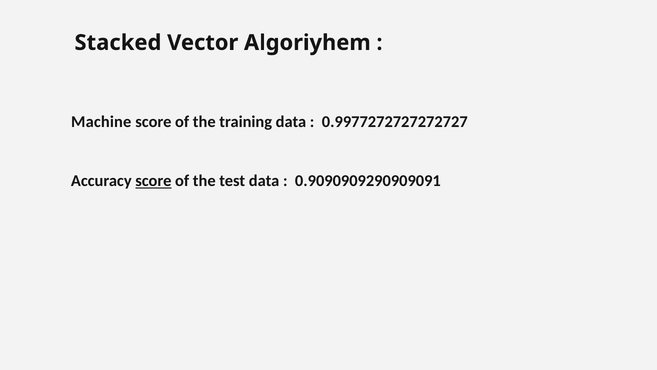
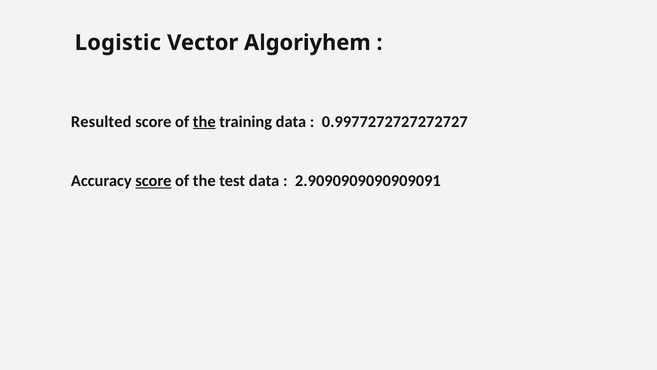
Stacked: Stacked -> Logistic
Machine: Machine -> Resulted
the at (204, 121) underline: none -> present
0.9090909290909091: 0.9090909290909091 -> 2.9090909090909091
